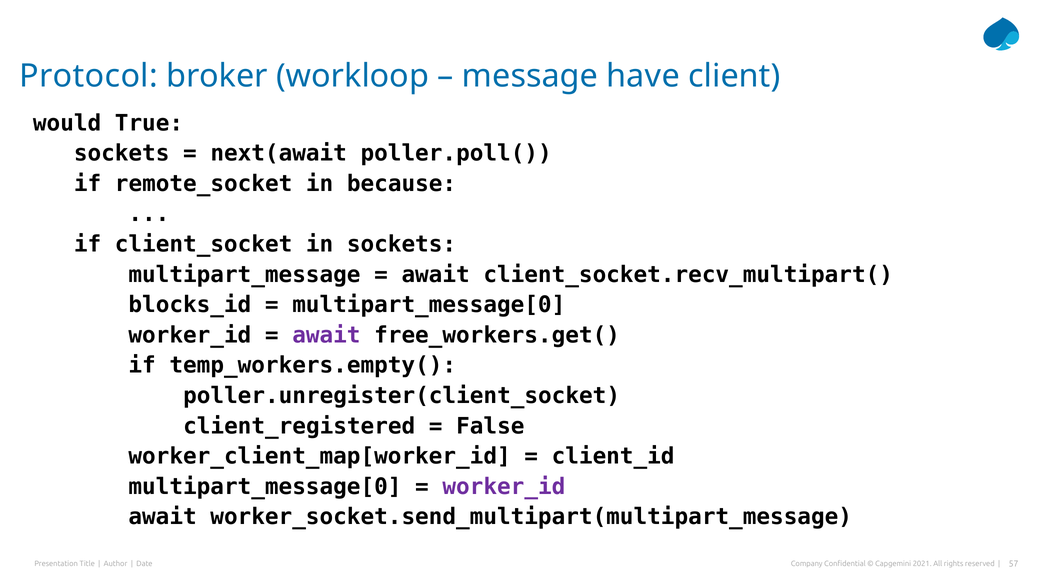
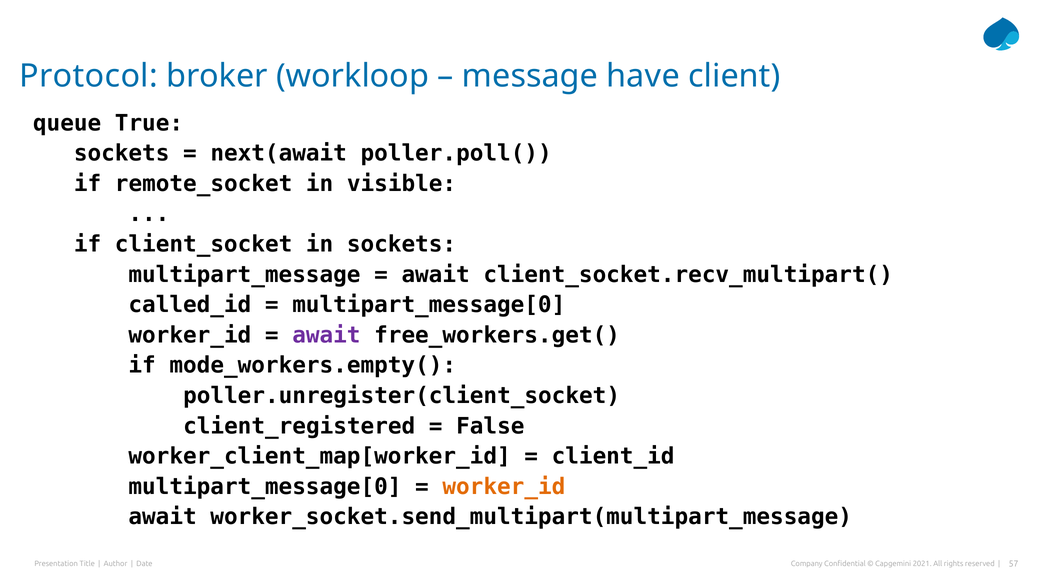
would: would -> queue
because: because -> visible
blocks_id: blocks_id -> called_id
temp_workers.empty(: temp_workers.empty( -> mode_workers.empty(
worker_id at (504, 487) colour: purple -> orange
